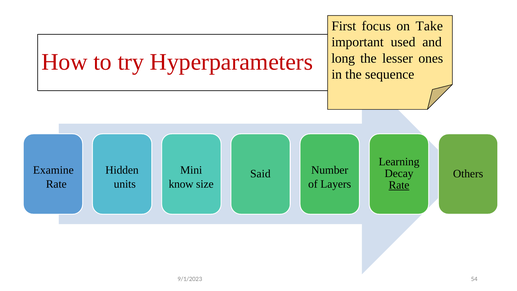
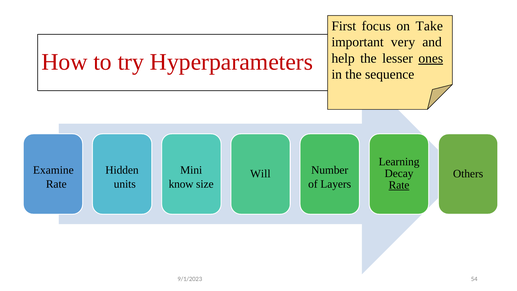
used: used -> very
long: long -> help
ones underline: none -> present
Said: Said -> Will
